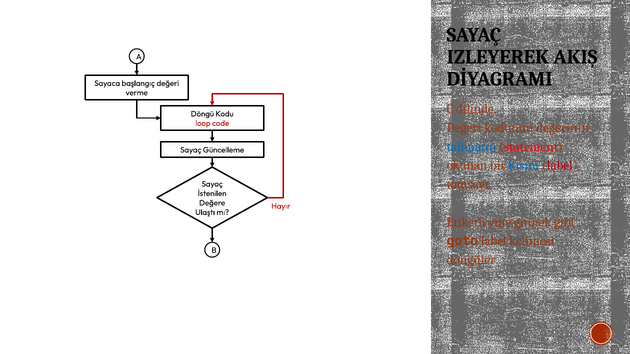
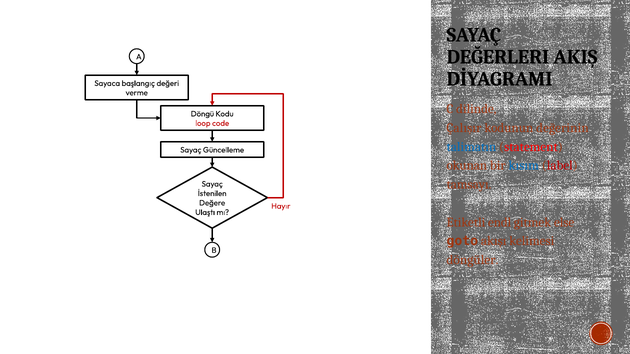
IZLEYEREK: IZLEYEREK -> DEĞERLERI
Değeri at (464, 128): Değeri -> Çalışır
yine: yine -> endl
gibi: gibi -> else
goto label: label -> akışı
